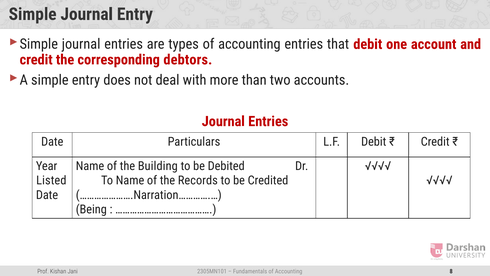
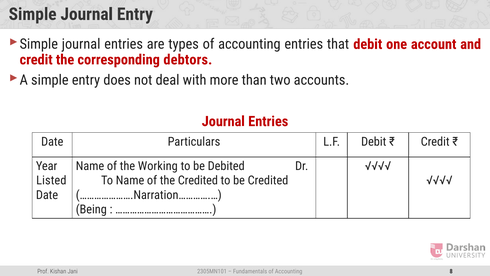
Building: Building -> Working
the Records: Records -> Credited
